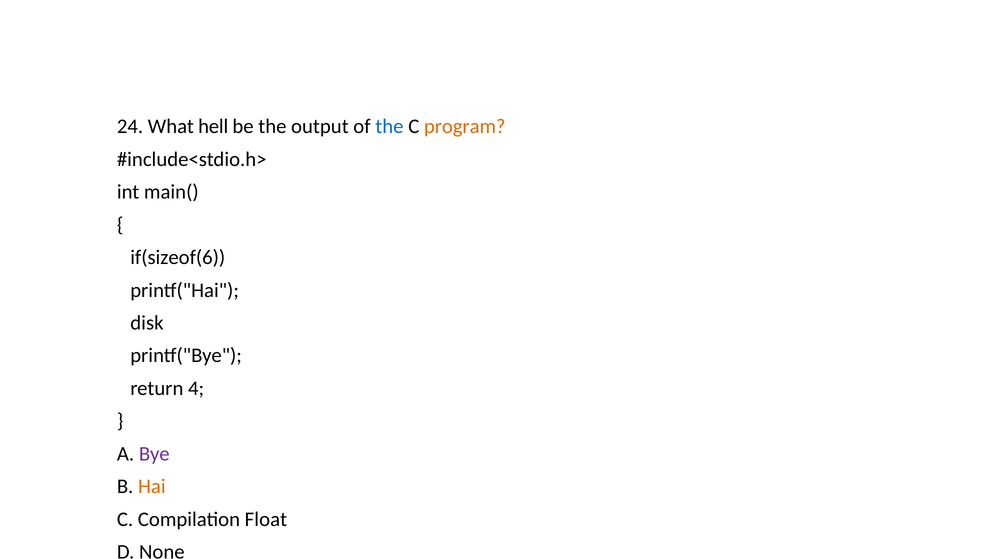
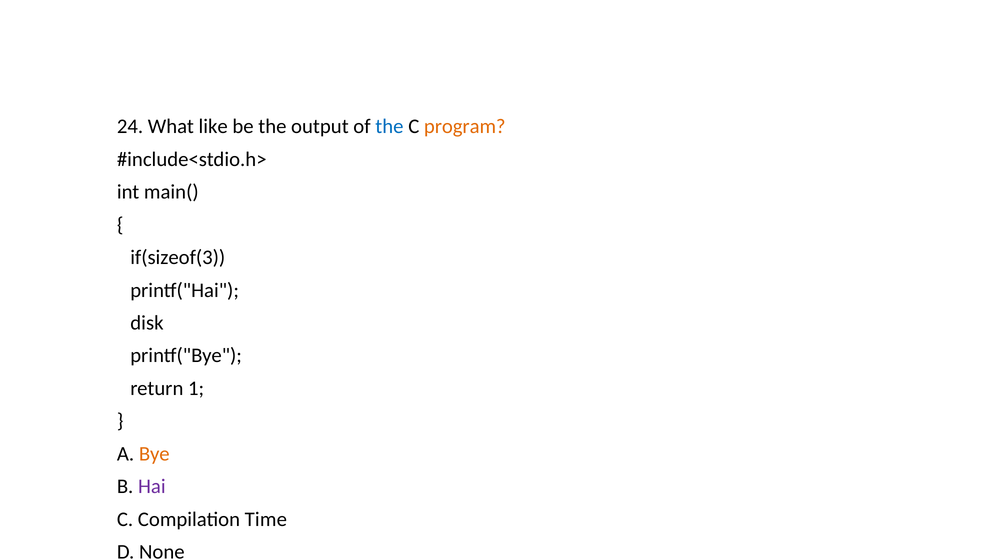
hell: hell -> like
if(sizeof(6: if(sizeof(6 -> if(sizeof(3
4: 4 -> 1
Bye colour: purple -> orange
Hai colour: orange -> purple
Float: Float -> Time
